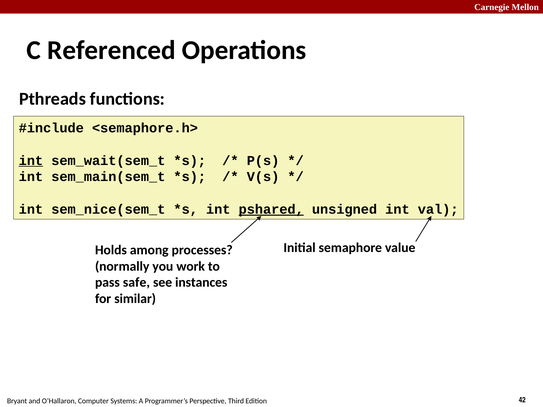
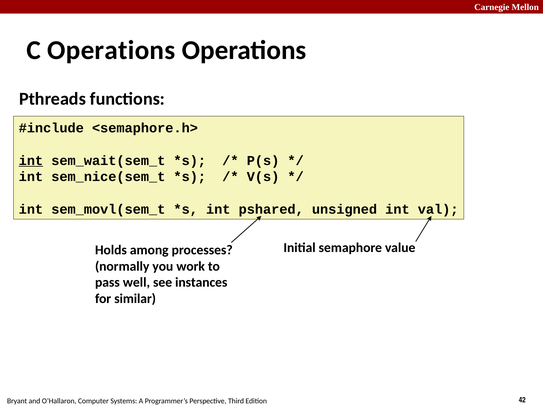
C Referenced: Referenced -> Operations
sem_main(sem_t: sem_main(sem_t -> sem_nice(sem_t
sem_nice(sem_t: sem_nice(sem_t -> sem_movl(sem_t
pshared underline: present -> none
safe: safe -> well
